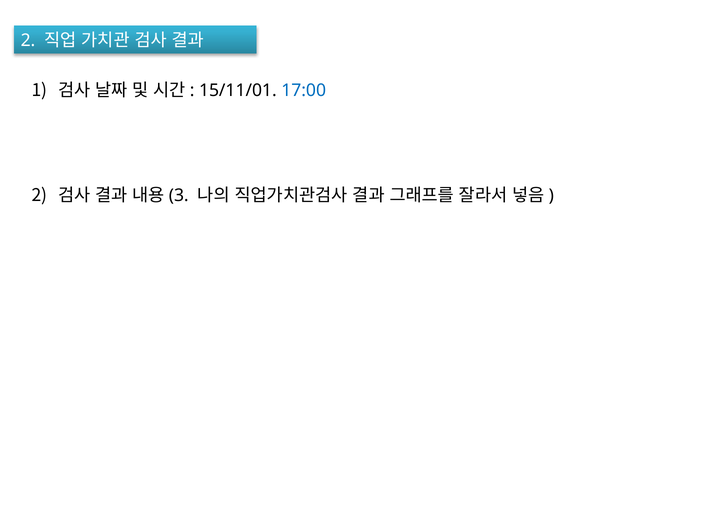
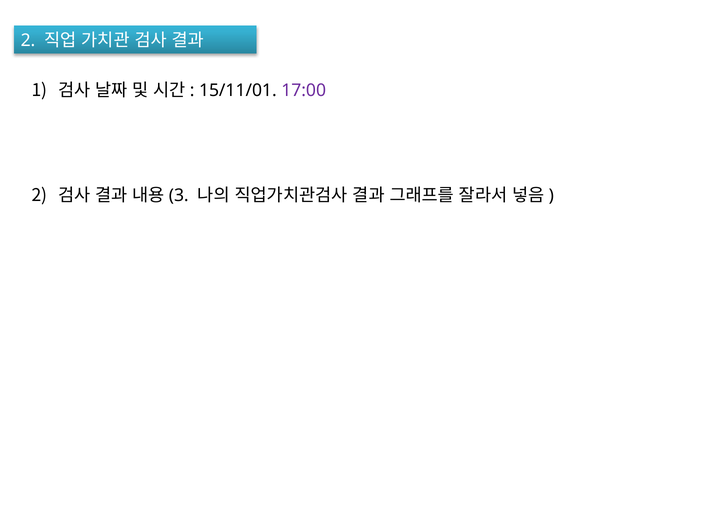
17:00 colour: blue -> purple
